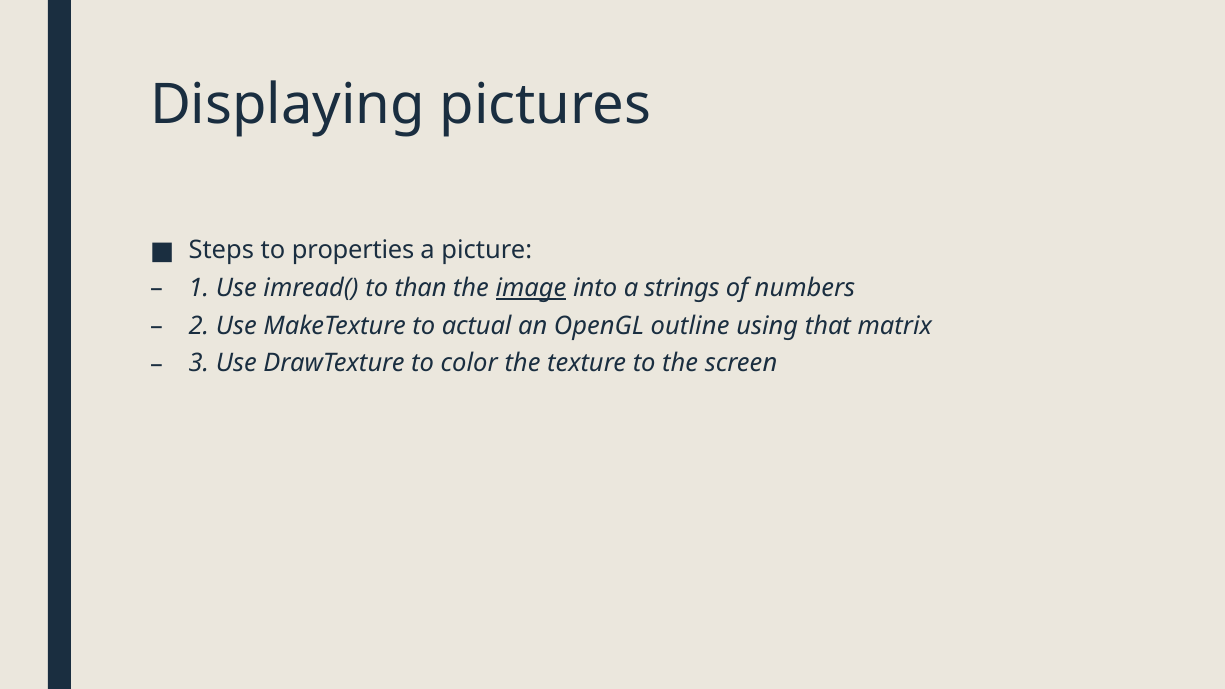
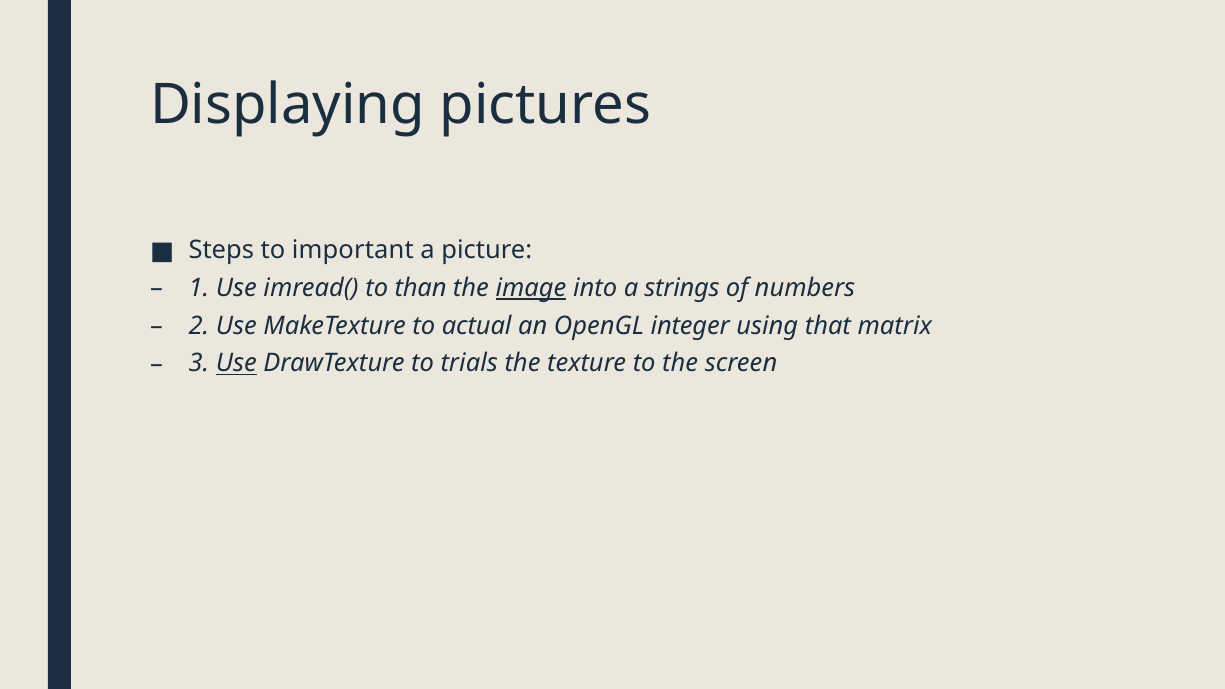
properties: properties -> important
outline: outline -> integer
Use at (236, 364) underline: none -> present
color: color -> trials
